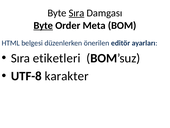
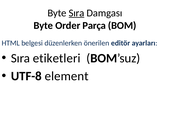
Byte at (43, 25) underline: present -> none
Meta: Meta -> Parça
karakter: karakter -> element
